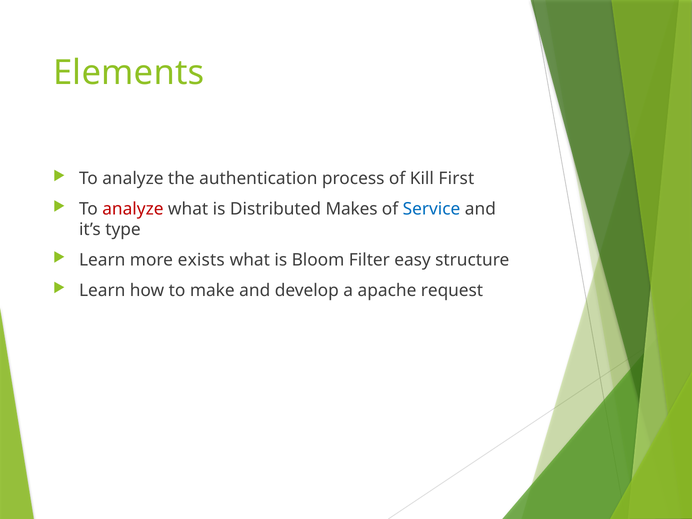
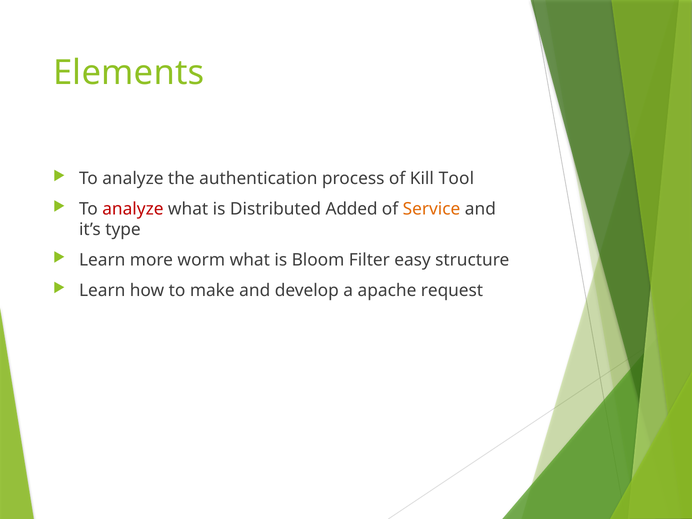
First: First -> Tool
Makes: Makes -> Added
Service colour: blue -> orange
exists: exists -> worm
